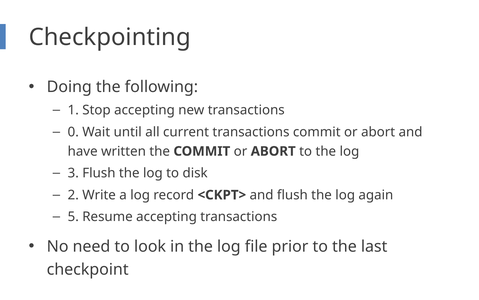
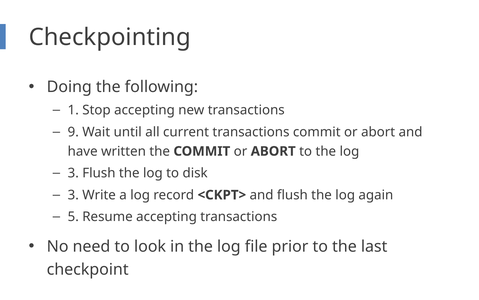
0: 0 -> 9
2 at (73, 195): 2 -> 3
